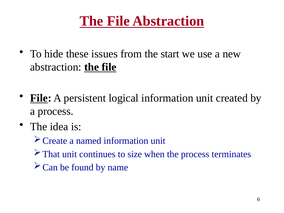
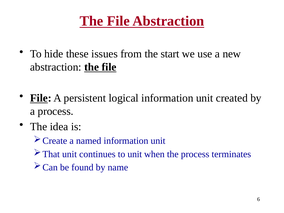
to size: size -> unit
